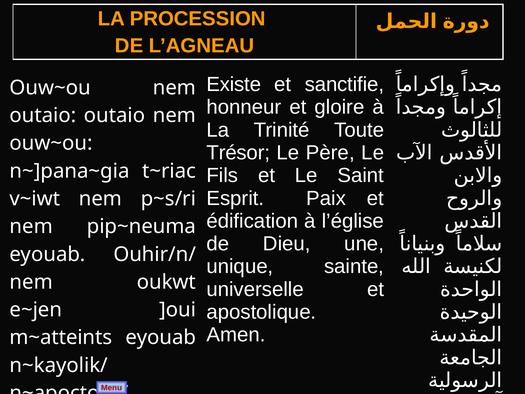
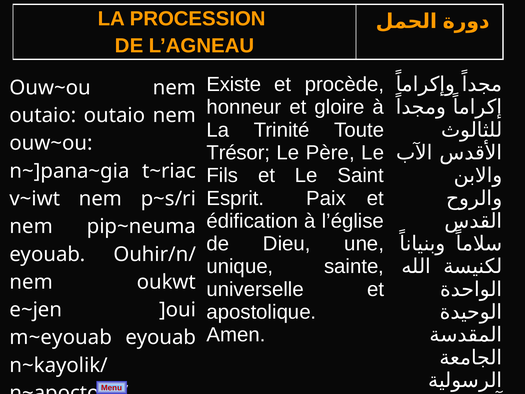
sanctifie: sanctifie -> procède
m~atteints: m~atteints -> m~eyouab
